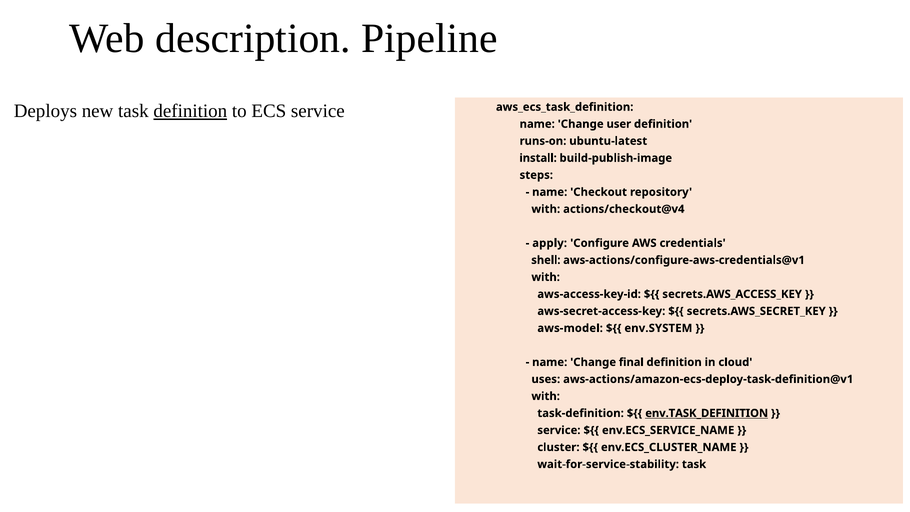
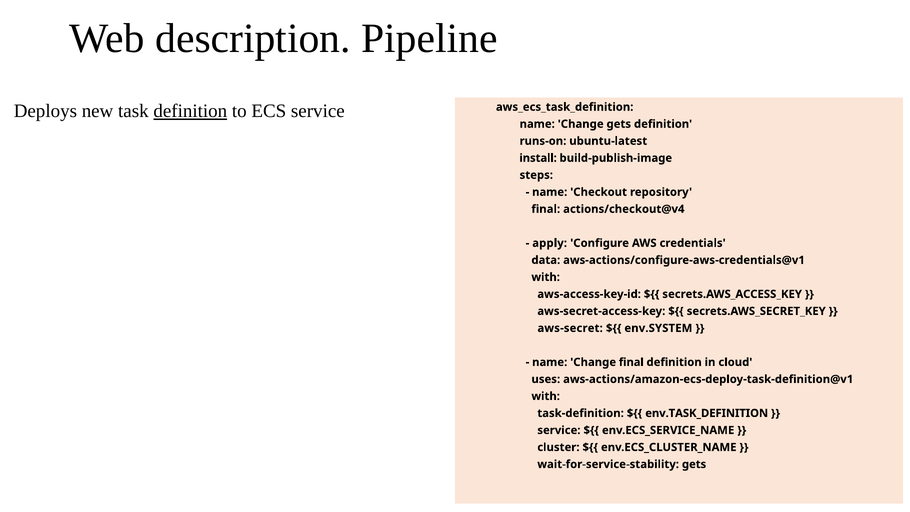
Change user: user -> gets
with at (546, 209): with -> final
shell: shell -> data
aws-model: aws-model -> aws-secret
env.TASK_DEFINITION underline: present -> none
wait-for-service-stability task: task -> gets
